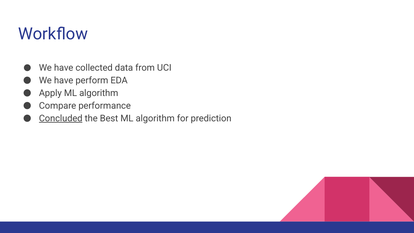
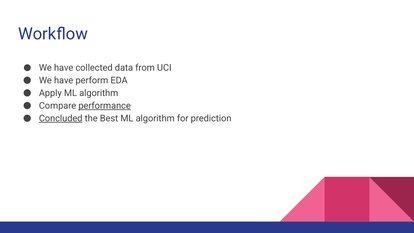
performance underline: none -> present
